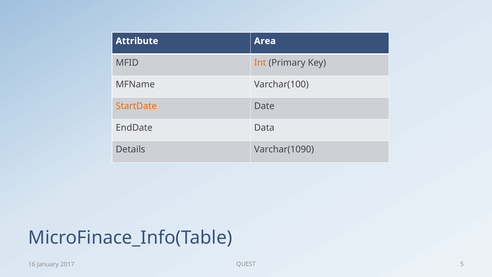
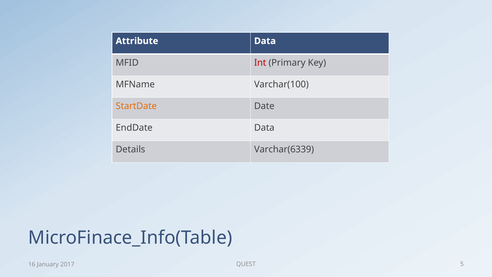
Attribute Area: Area -> Data
Int colour: orange -> red
Varchar(1090: Varchar(1090 -> Varchar(6339
